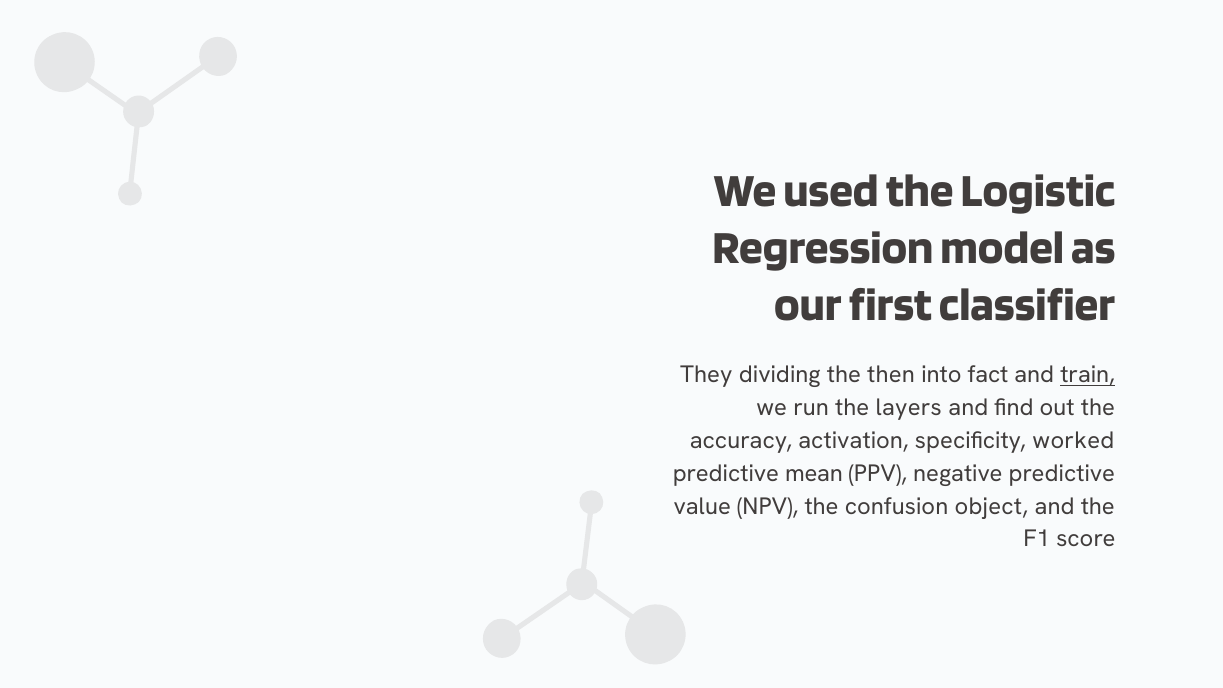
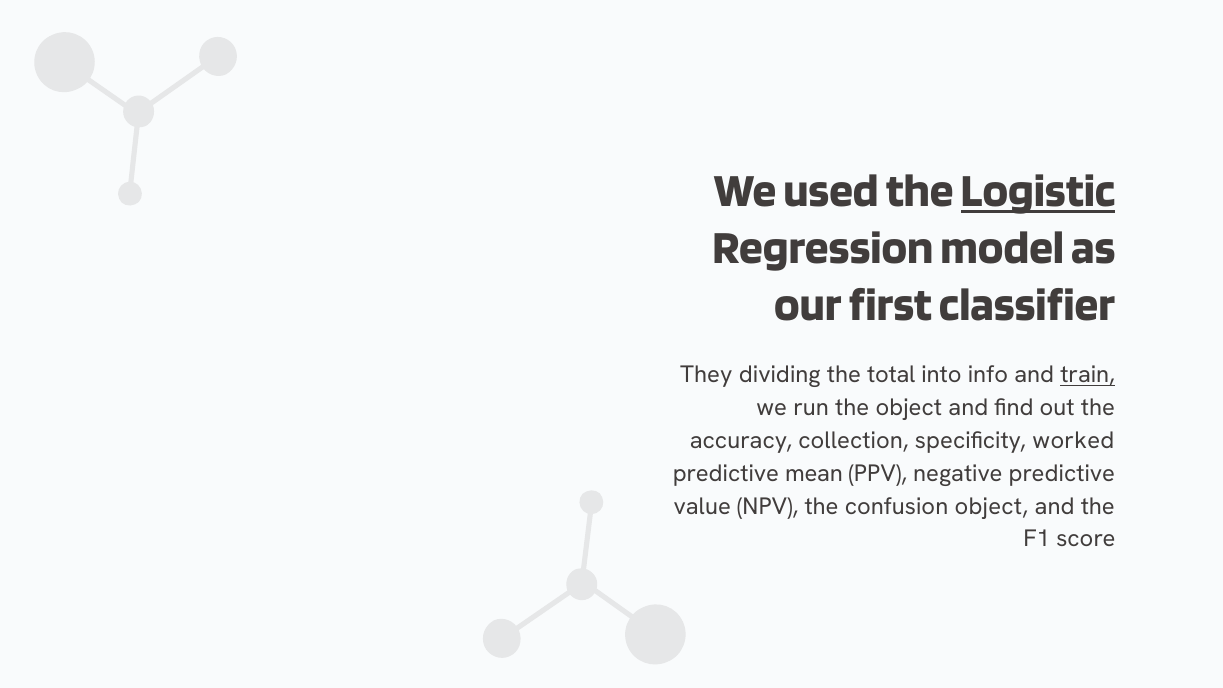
Logistic underline: none -> present
then: then -> total
fact: fact -> info
the layers: layers -> object
activation: activation -> collection
